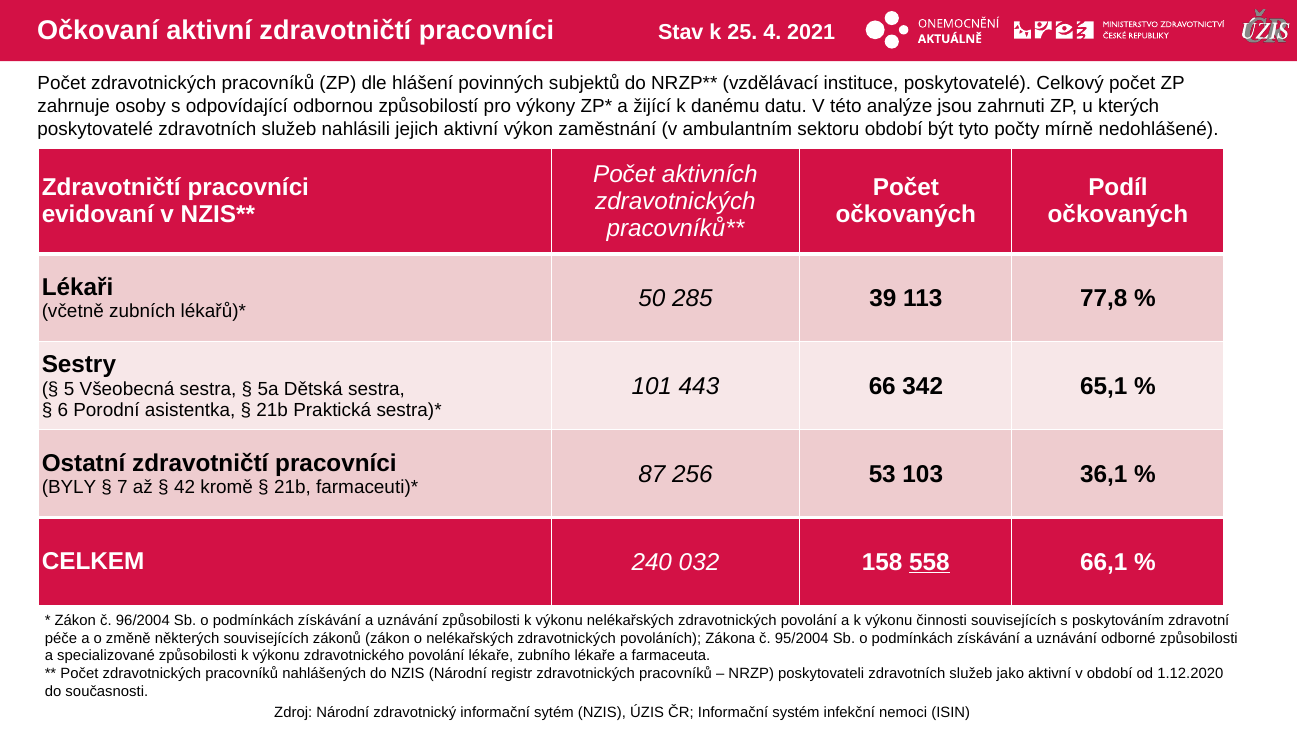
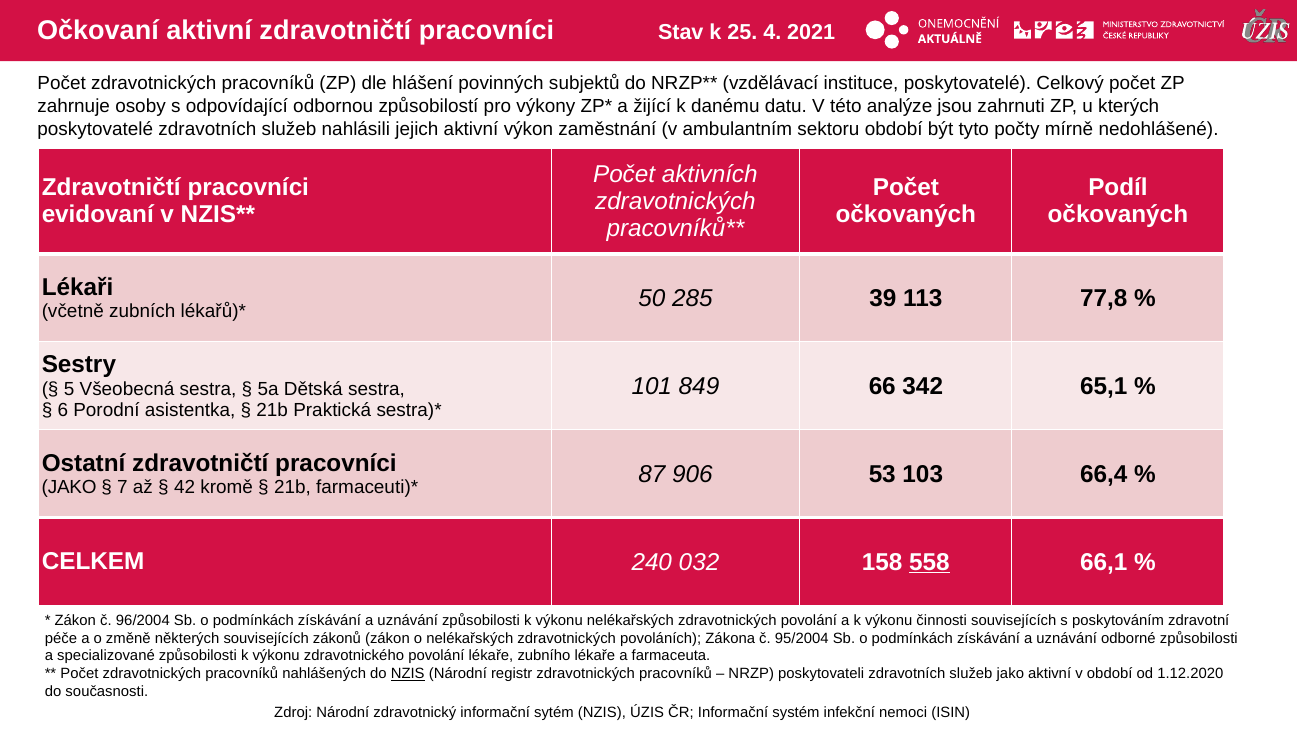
443: 443 -> 849
256: 256 -> 906
36,1: 36,1 -> 66,4
BYLY at (69, 487): BYLY -> JAKO
NZIS at (408, 674) underline: none -> present
